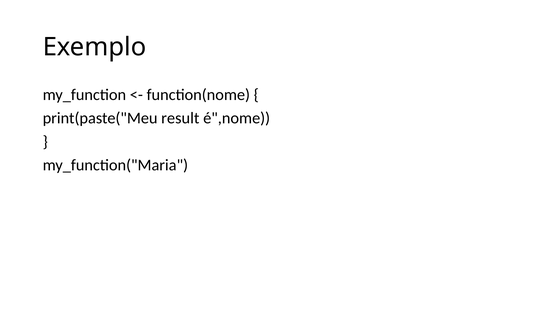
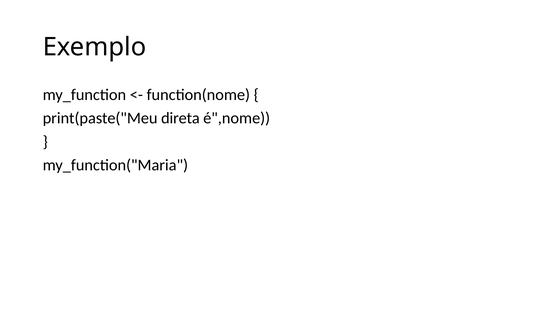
result: result -> direta
